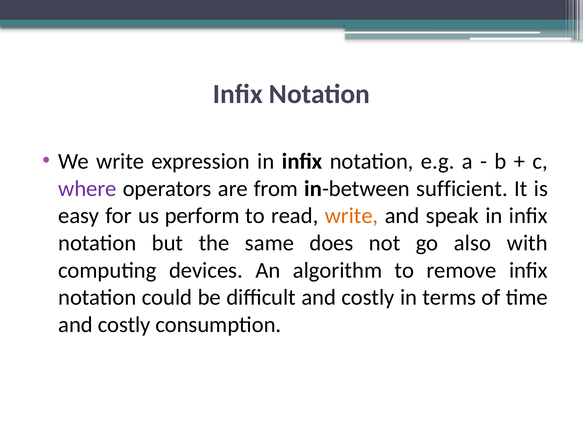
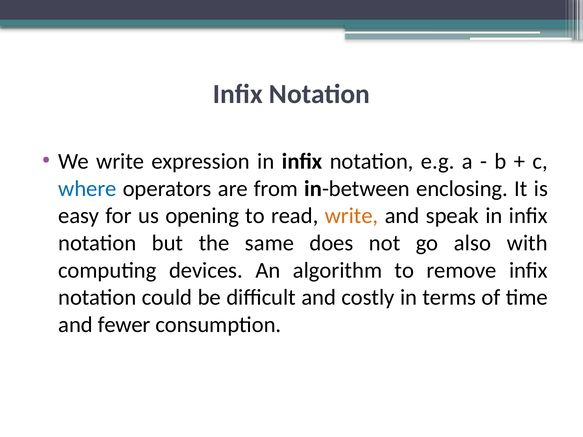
where colour: purple -> blue
sufficient: sufficient -> enclosing
perform: perform -> opening
costly at (124, 325): costly -> fewer
